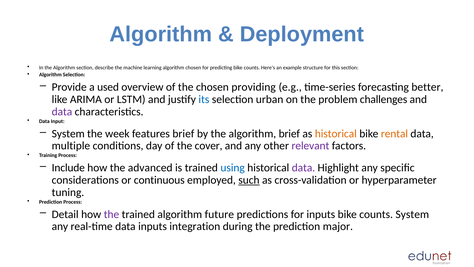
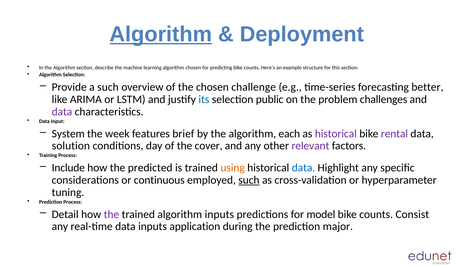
Algorithm at (161, 34) underline: none -> present
a used: used -> such
providing: providing -> challenge
urban: urban -> public
algorithm brief: brief -> each
historical at (336, 133) colour: orange -> purple
rental colour: orange -> purple
multiple: multiple -> solution
advanced: advanced -> predicted
using colour: blue -> orange
data at (303, 168) colour: purple -> blue
algorithm future: future -> inputs
for inputs: inputs -> model
counts System: System -> Consist
integration: integration -> application
